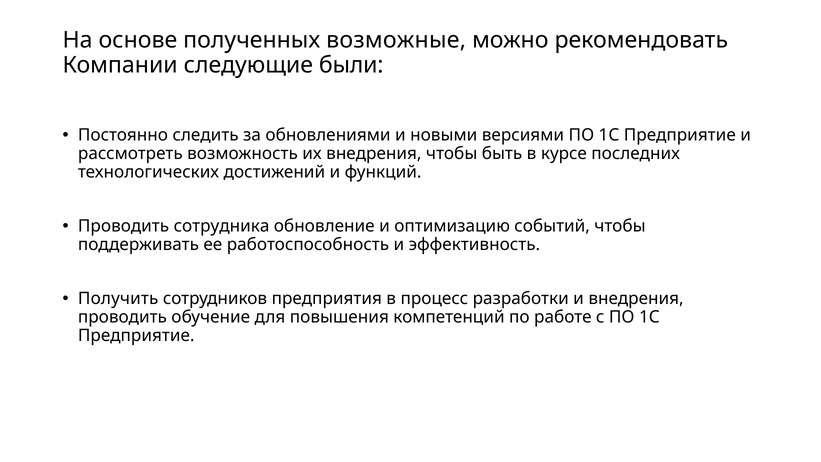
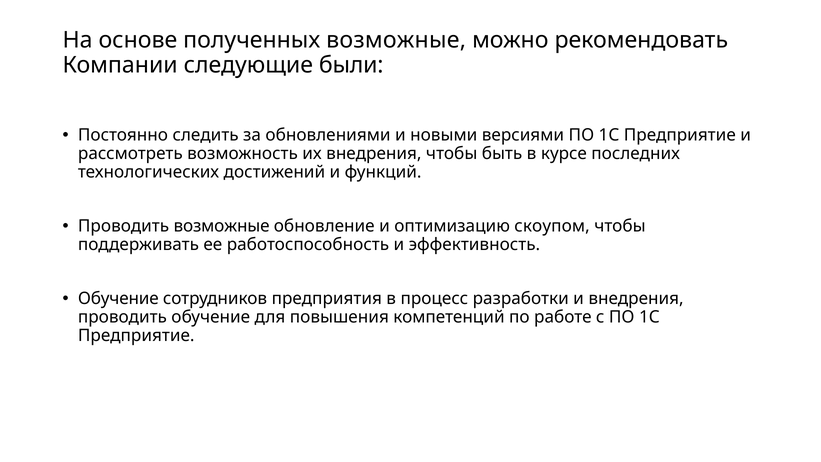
Проводить сотрудника: сотрудника -> возможные
событий: событий -> скоупом
Получить at (118, 299): Получить -> Обучение
